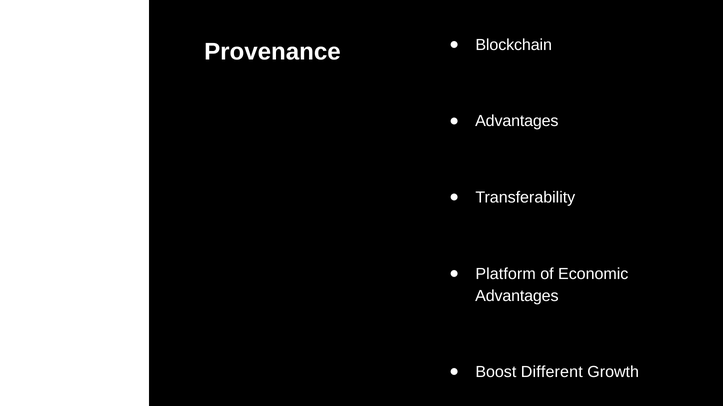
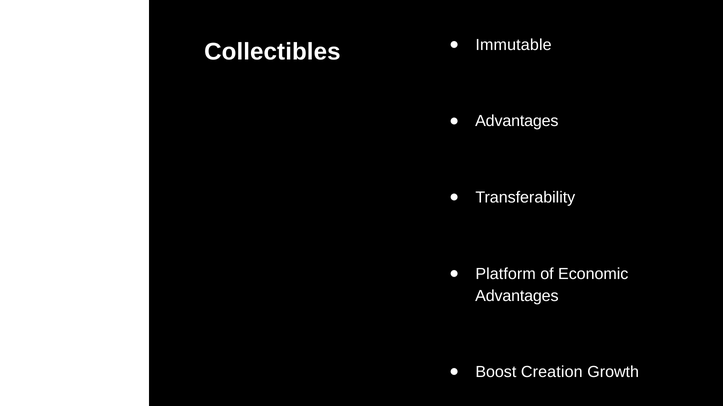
Provenance: Provenance -> Collectibles
Blockchain: Blockchain -> Immutable
Different: Different -> Creation
